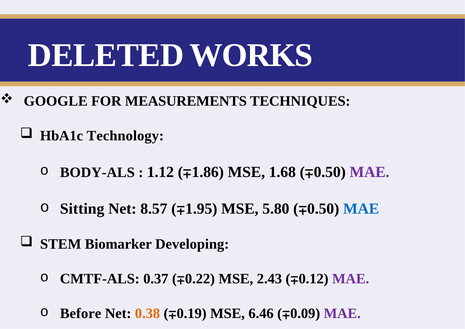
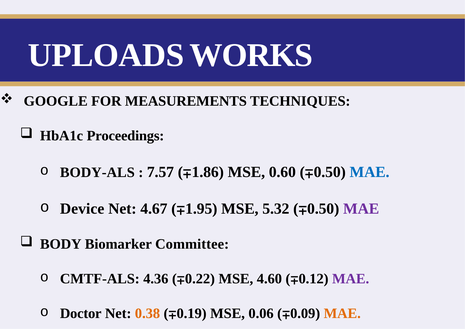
DELETED: DELETED -> UPLOADS
Technology: Technology -> Proceedings
1.12: 1.12 -> 7.57
1.68: 1.68 -> 0.60
MAE at (370, 172) colour: purple -> blue
Sitting: Sitting -> Device
8.57: 8.57 -> 4.67
5.80: 5.80 -> 5.32
MAE at (361, 209) colour: blue -> purple
STEM: STEM -> BODY
Developing: Developing -> Committee
0.37: 0.37 -> 4.36
2.43: 2.43 -> 4.60
Before: Before -> Doctor
6.46: 6.46 -> 0.06
MAE at (342, 313) colour: purple -> orange
